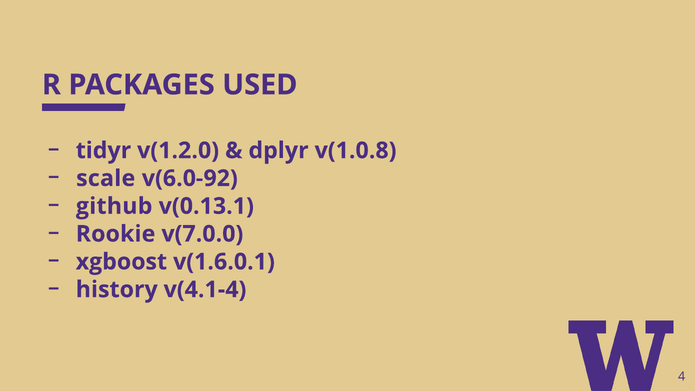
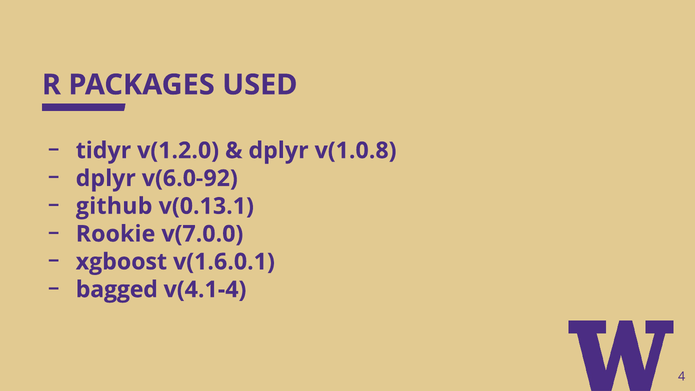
scale at (106, 178): scale -> dplyr
history: history -> bagged
